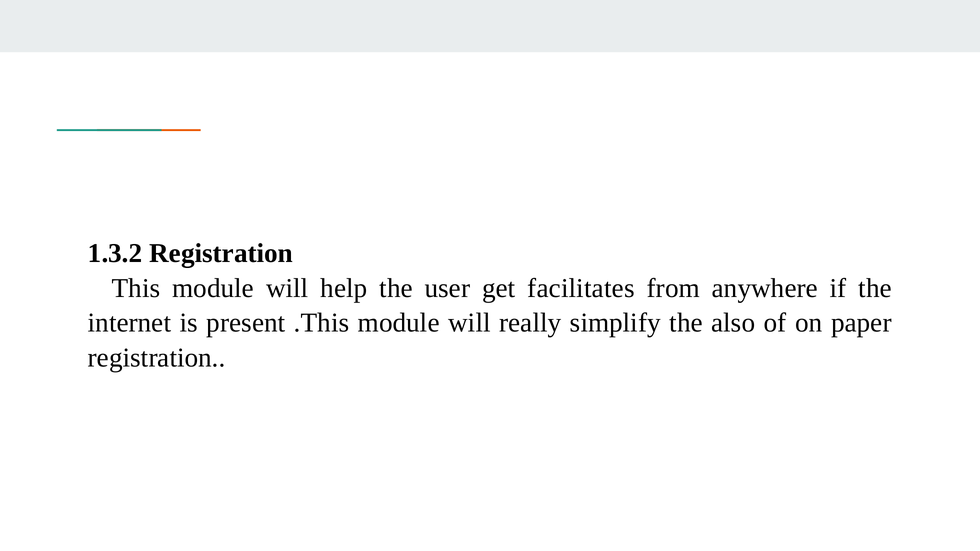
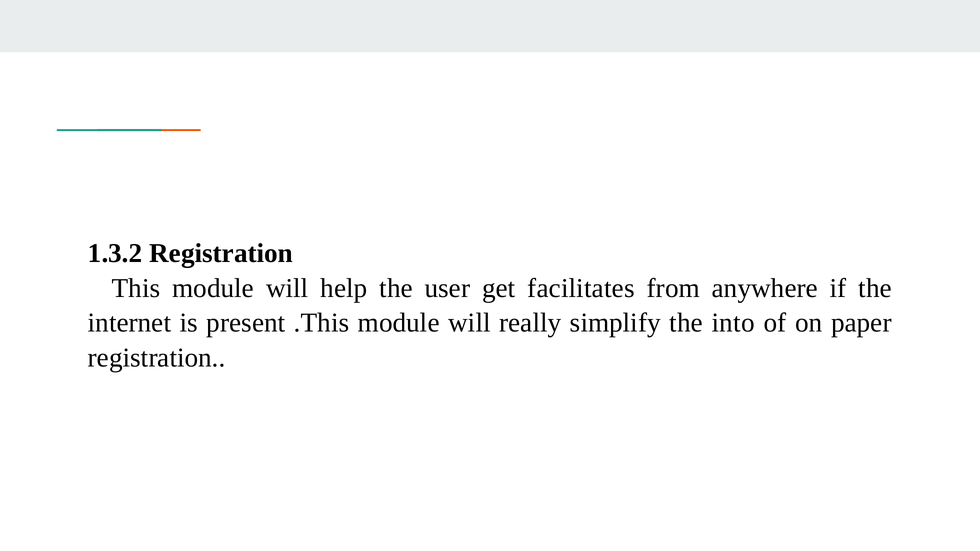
also: also -> into
